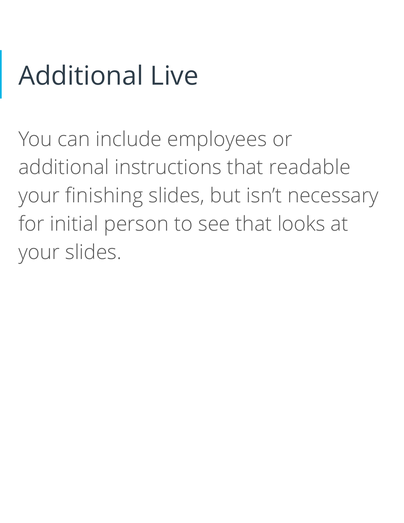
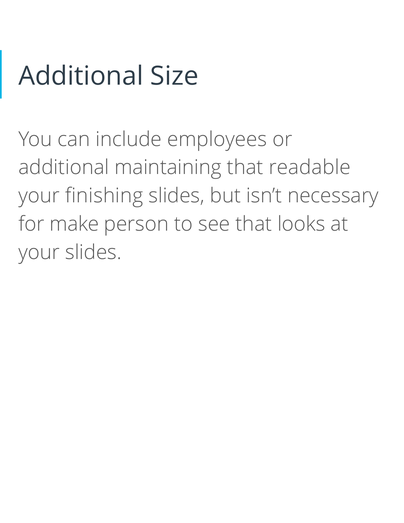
Live: Live -> Size
instructions: instructions -> maintaining
initial: initial -> make
